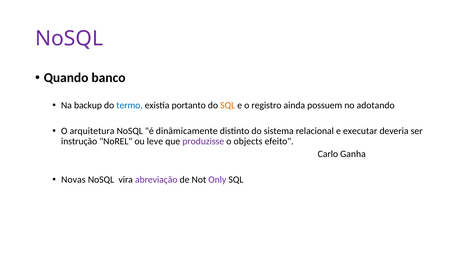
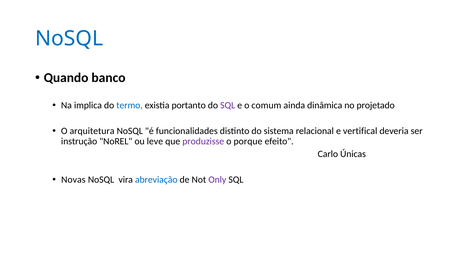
NoSQL at (69, 39) colour: purple -> blue
backup: backup -> implica
SQL at (228, 106) colour: orange -> purple
registro: registro -> comum
possuem: possuem -> dinâmica
adotando: adotando -> projetado
dinâmicamente: dinâmicamente -> funcionalidades
executar: executar -> vertifical
objects: objects -> porque
Ganha: Ganha -> Únicas
abreviação colour: purple -> blue
